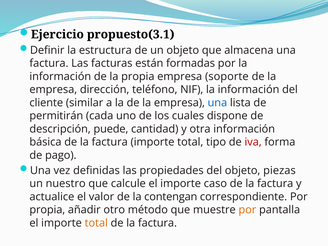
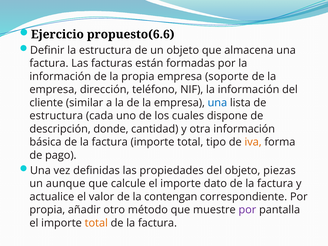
propuesto(3.1: propuesto(3.1 -> propuesto(6.6
permitirán at (56, 116): permitirán -> estructura
puede: puede -> donde
iva colour: red -> orange
nuestro: nuestro -> aunque
caso: caso -> dato
por at (247, 210) colour: orange -> purple
